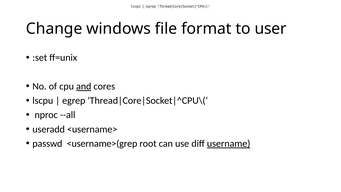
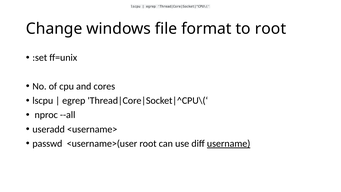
to user: user -> root
and underline: present -> none
<username>(grep: <username>(grep -> <username>(user
